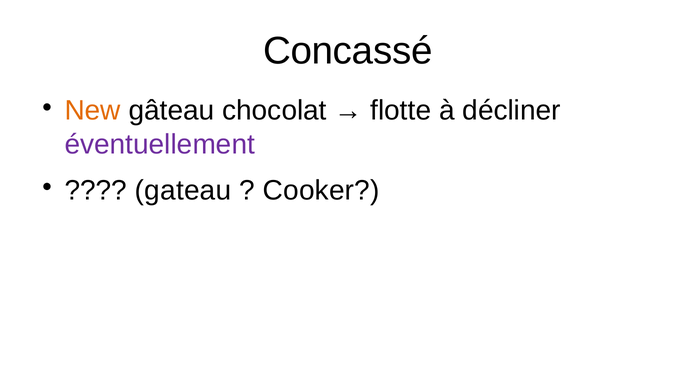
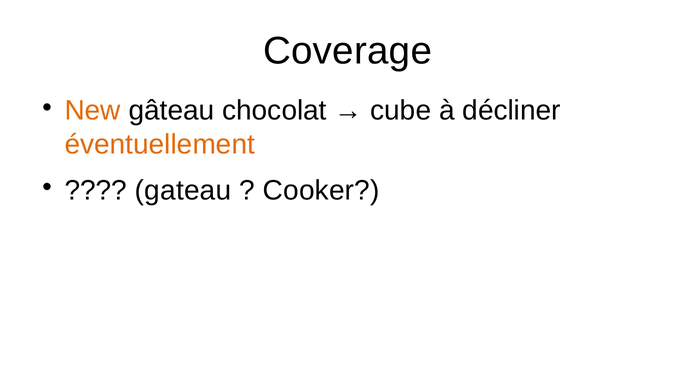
Concassé: Concassé -> Coverage
flotte: flotte -> cube
éventuellement colour: purple -> orange
